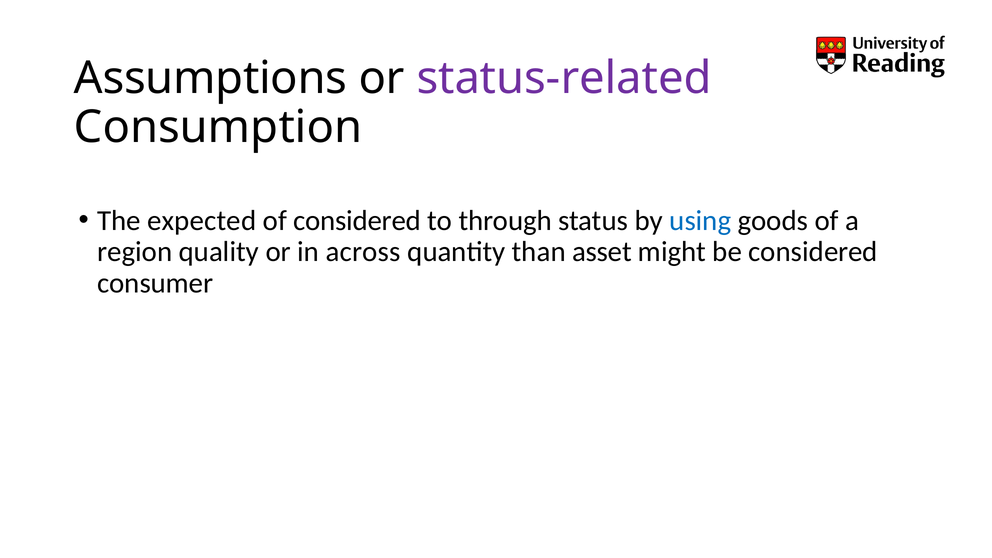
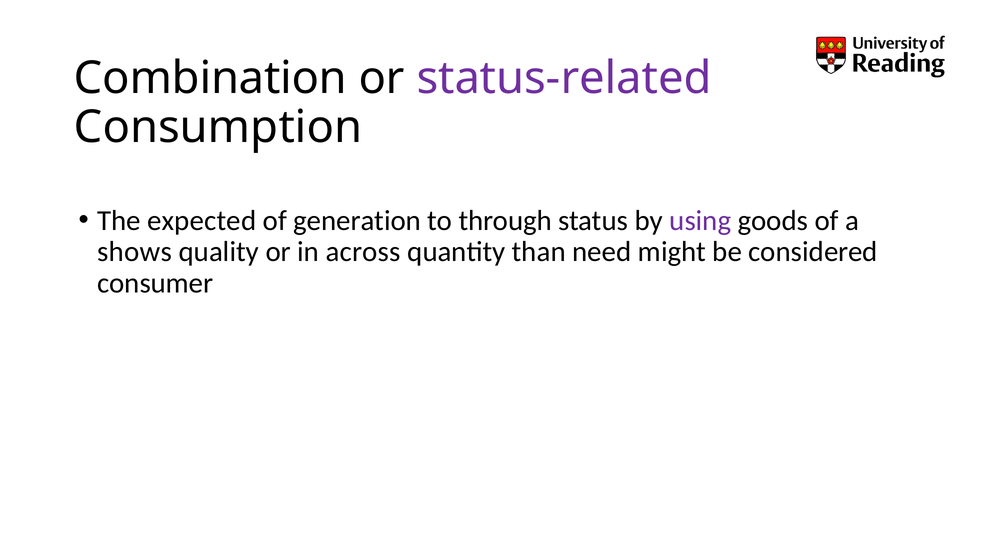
Assumptions: Assumptions -> Combination
of considered: considered -> generation
using colour: blue -> purple
region: region -> shows
asset: asset -> need
